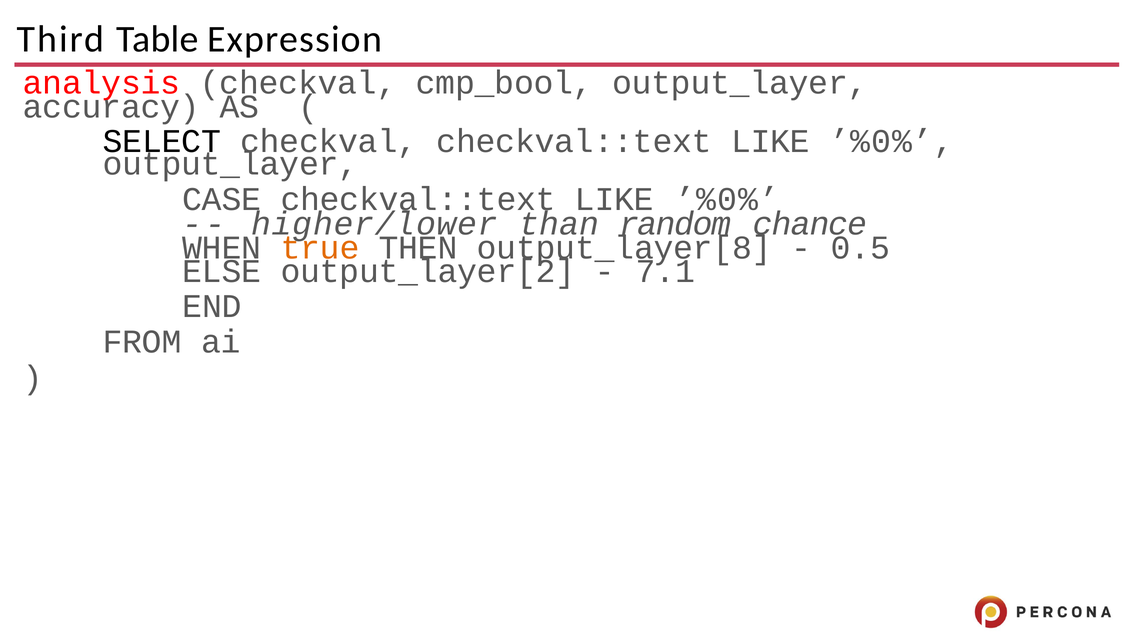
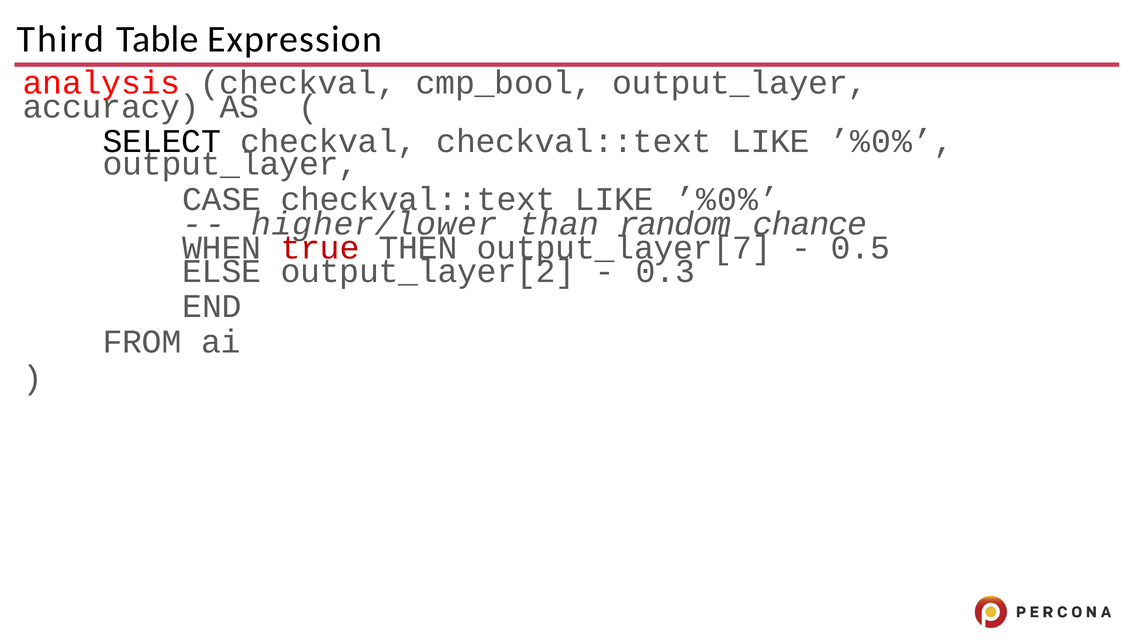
true colour: orange -> red
output_layer[8: output_layer[8 -> output_layer[7
7.1: 7.1 -> 0.3
